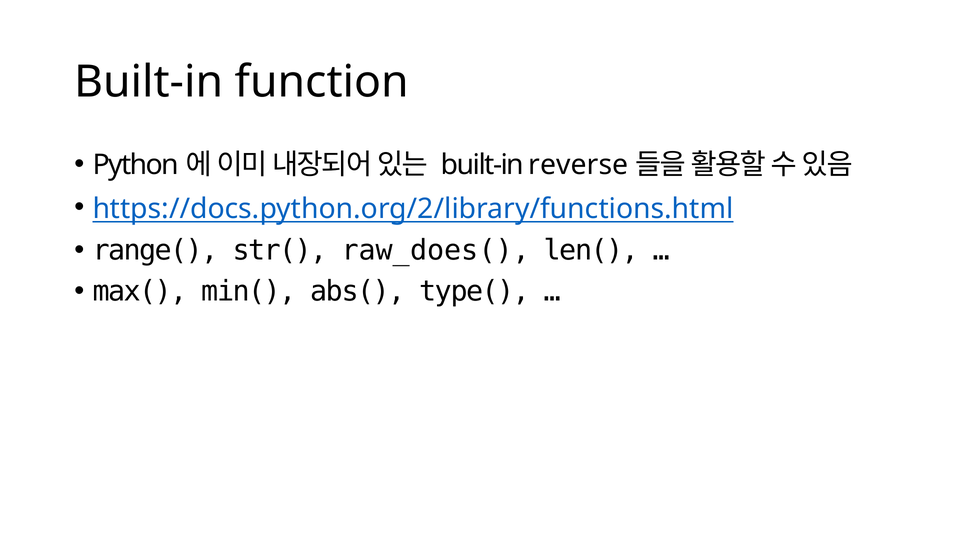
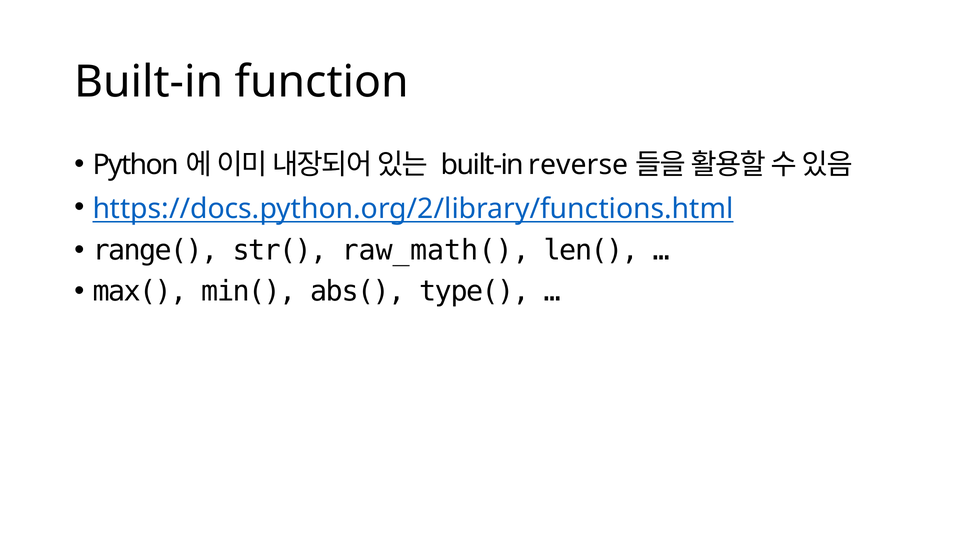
raw_does(: raw_does( -> raw_math(
